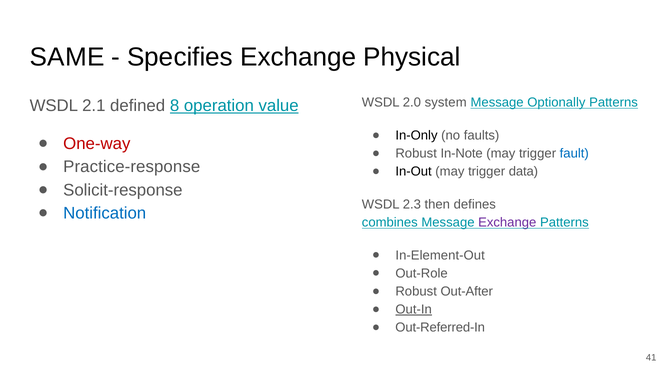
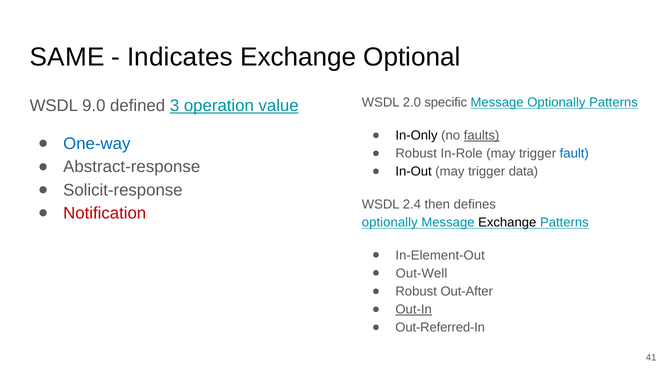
Specifies: Specifies -> Indicates
Physical: Physical -> Optional
system: system -> specific
2.1: 2.1 -> 9.0
8: 8 -> 3
faults underline: none -> present
One-way colour: red -> blue
In-Note: In-Note -> In-Role
Practice-response: Practice-response -> Abstract-response
2.3: 2.3 -> 2.4
Notification colour: blue -> red
combines at (390, 222): combines -> optionally
Exchange at (507, 222) colour: purple -> black
Out-Role: Out-Role -> Out-Well
